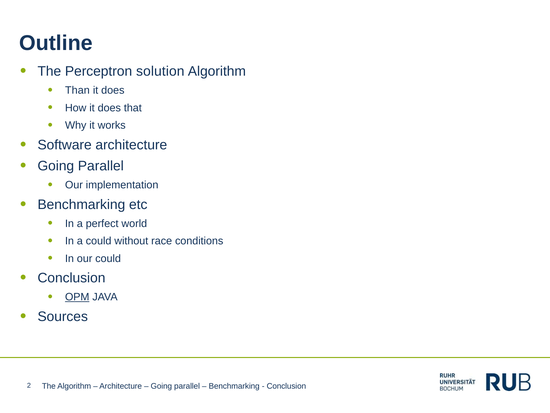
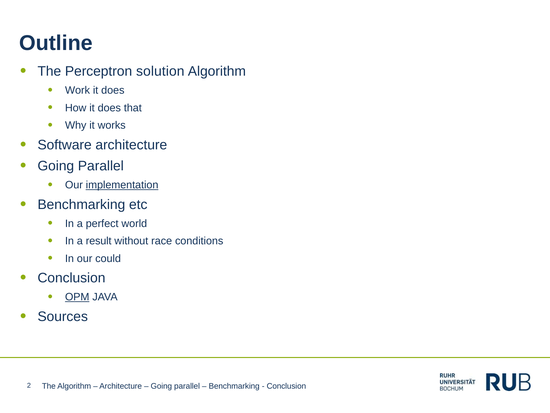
Than: Than -> Work
implementation underline: none -> present
a could: could -> result
